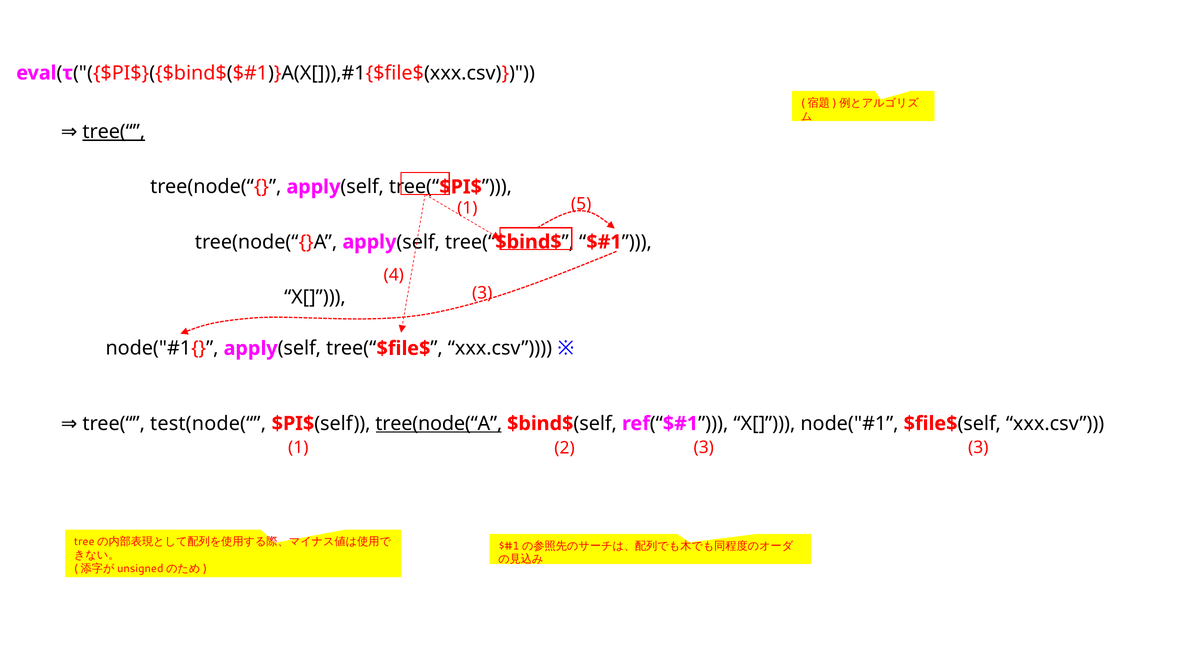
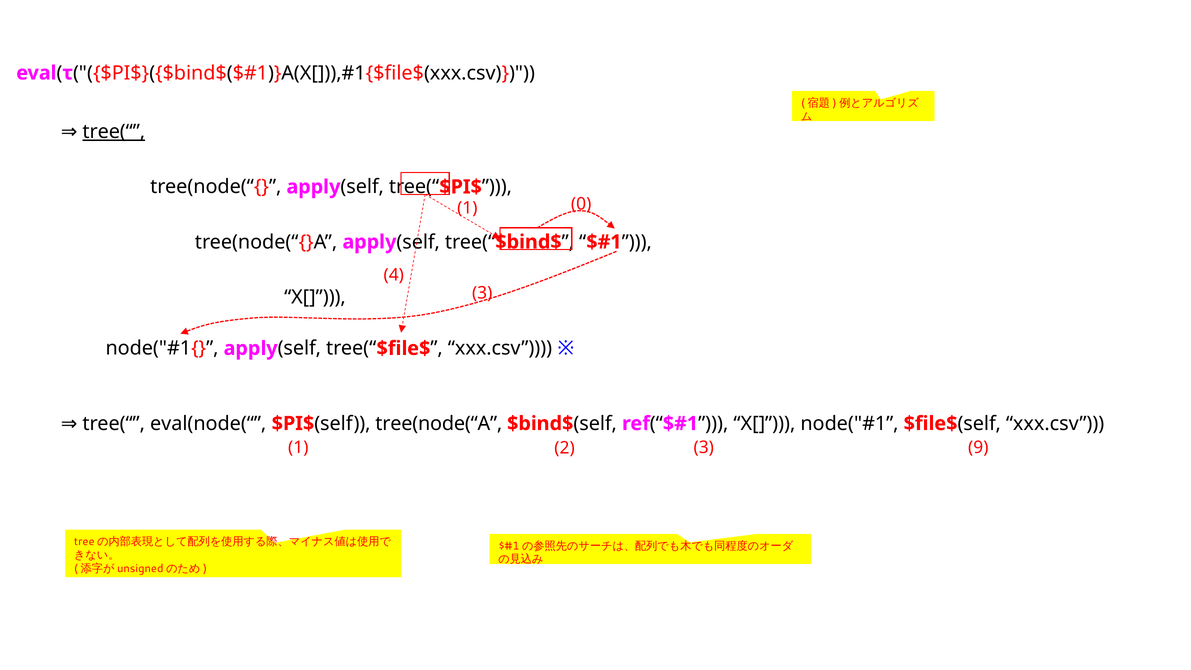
5: 5 -> 0
test(node(“: test(node(“ -> eval(node(“
tree(node(“A underline: present -> none
1 3: 3 -> 9
